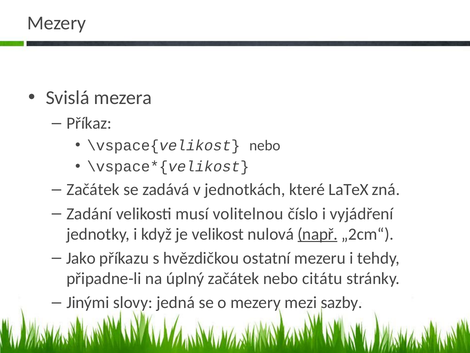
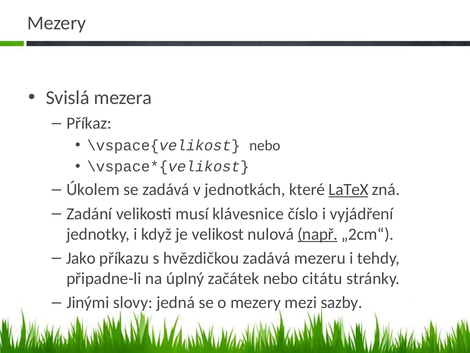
Začátek at (93, 189): Začátek -> Úkolem
LaTeX underline: none -> present
volitelnou: volitelnou -> klávesnice
hvězdičkou ostatní: ostatní -> zadává
